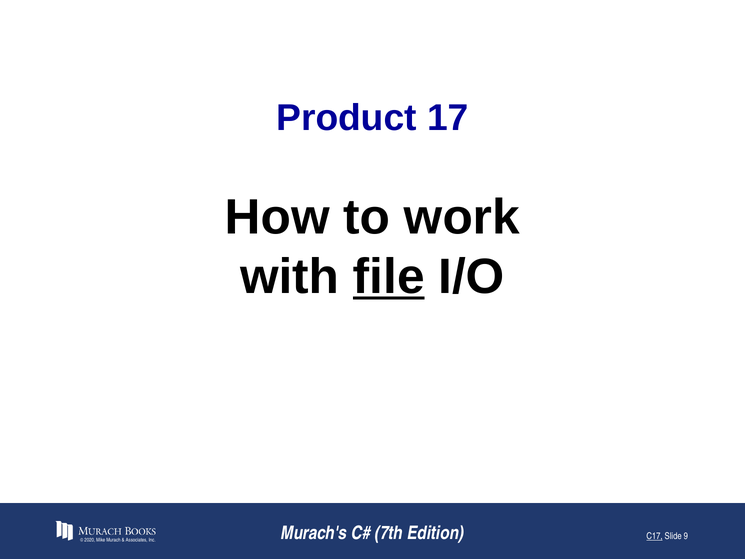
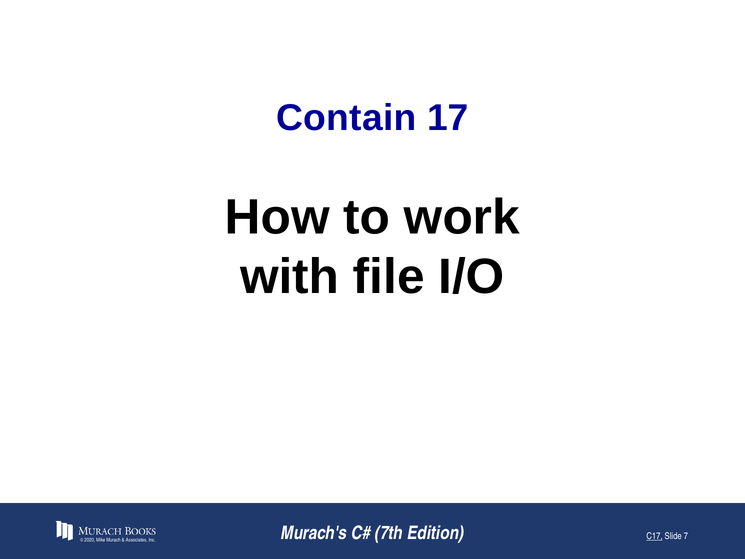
Product: Product -> Contain
file underline: present -> none
9: 9 -> 7
